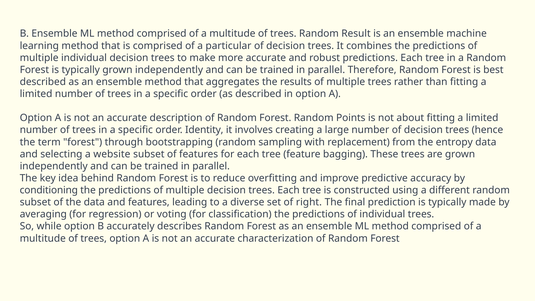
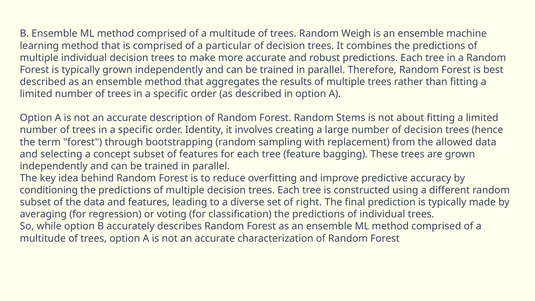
Result: Result -> Weigh
Points: Points -> Stems
entropy: entropy -> allowed
website: website -> concept
